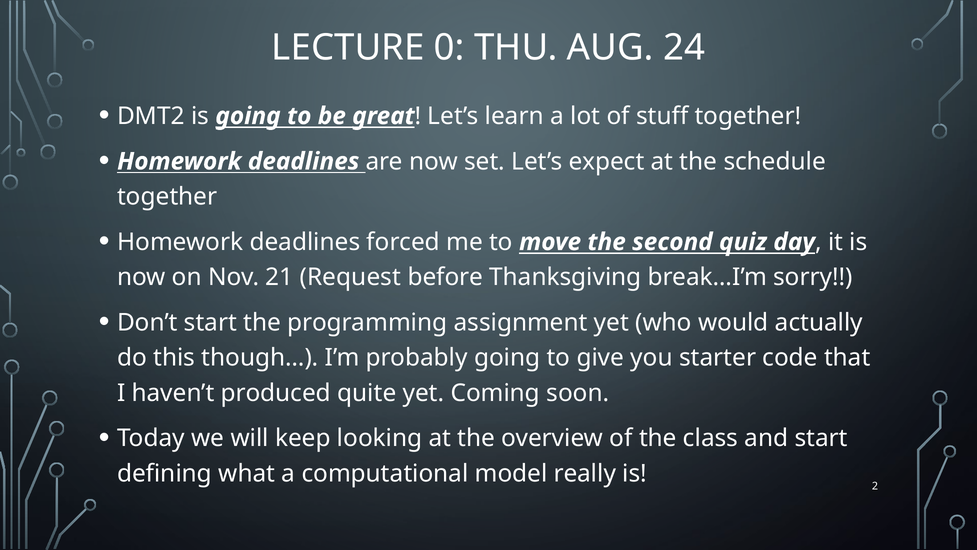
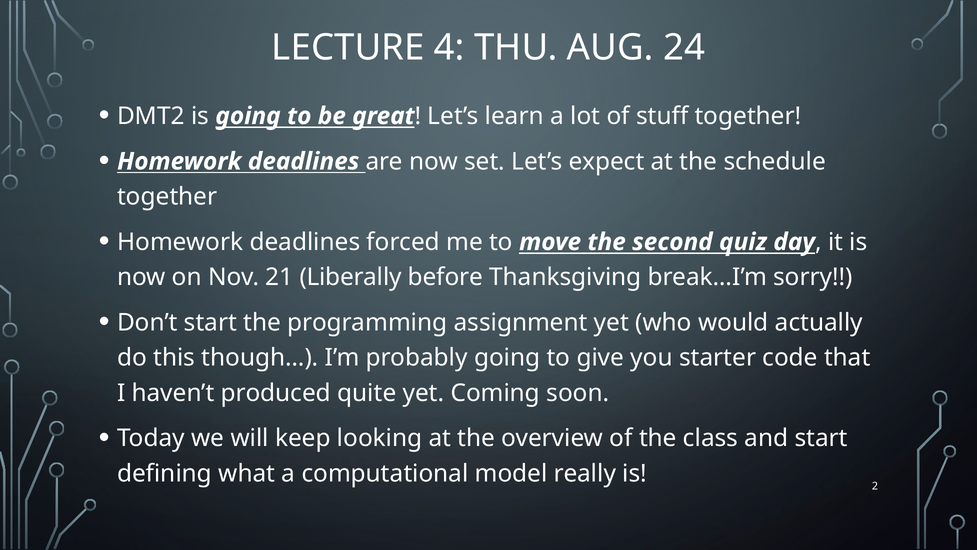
0: 0 -> 4
Request: Request -> Liberally
